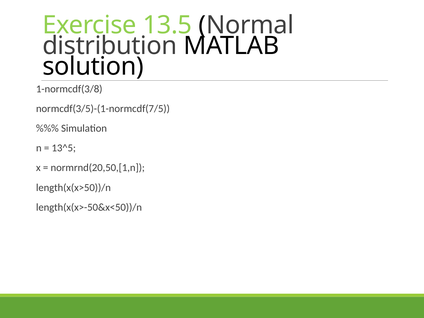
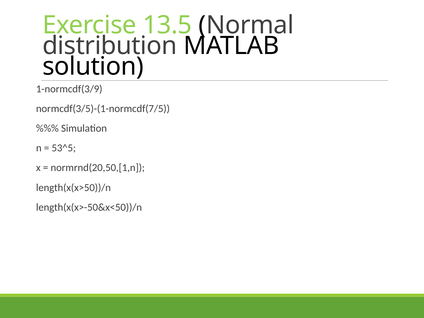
1-normcdf(3/8: 1-normcdf(3/8 -> 1-normcdf(3/9
13^5: 13^5 -> 53^5
